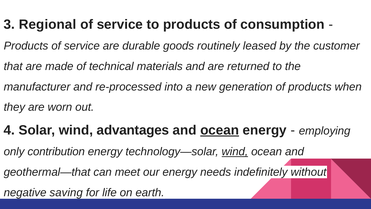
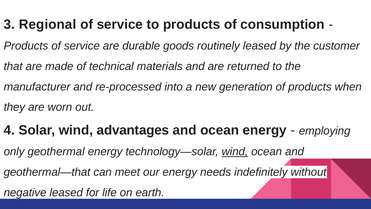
ocean at (220, 130) underline: present -> none
contribution: contribution -> geothermal
negative saving: saving -> leased
